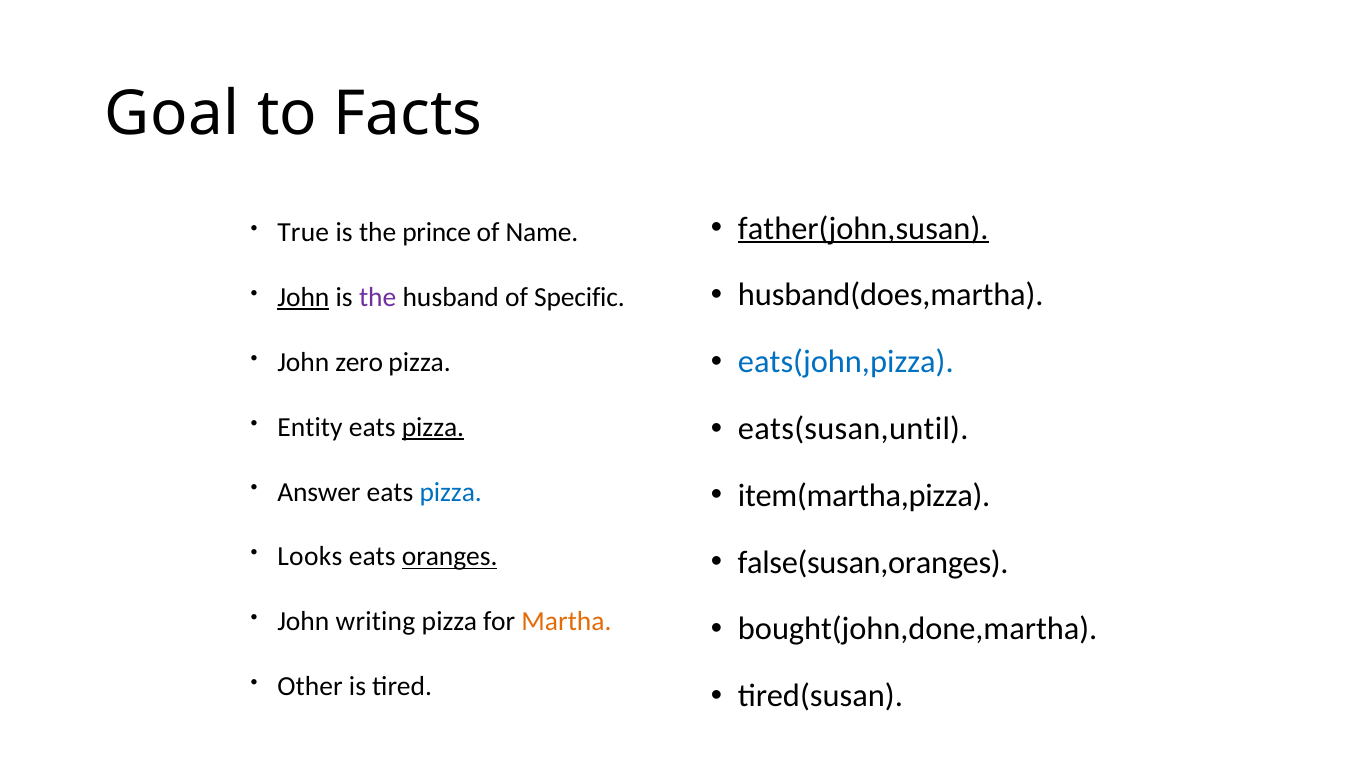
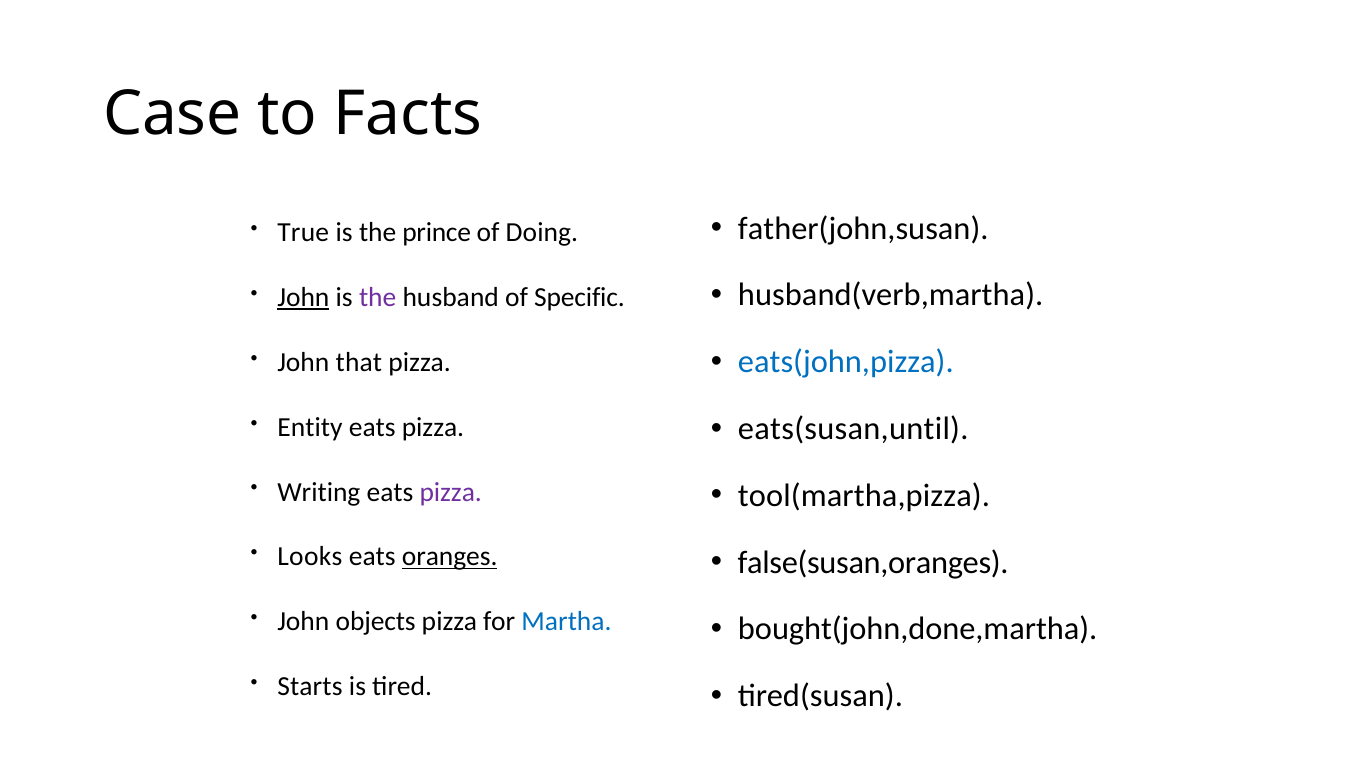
Goal: Goal -> Case
father(john,susan underline: present -> none
Name: Name -> Doing
husband(does,martha: husband(does,martha -> husband(verb,martha
zero: zero -> that
pizza at (433, 427) underline: present -> none
item(martha,pizza: item(martha,pizza -> tool(martha,pizza
Answer: Answer -> Writing
pizza at (451, 492) colour: blue -> purple
writing: writing -> objects
Martha colour: orange -> blue
Other: Other -> Starts
